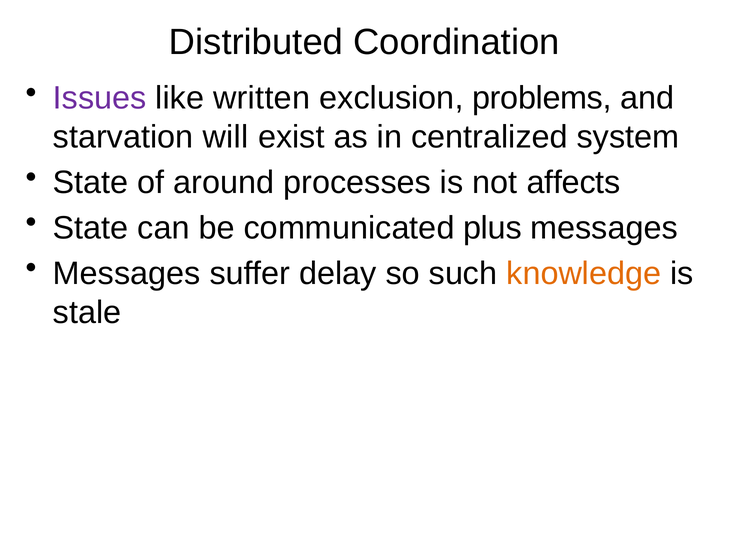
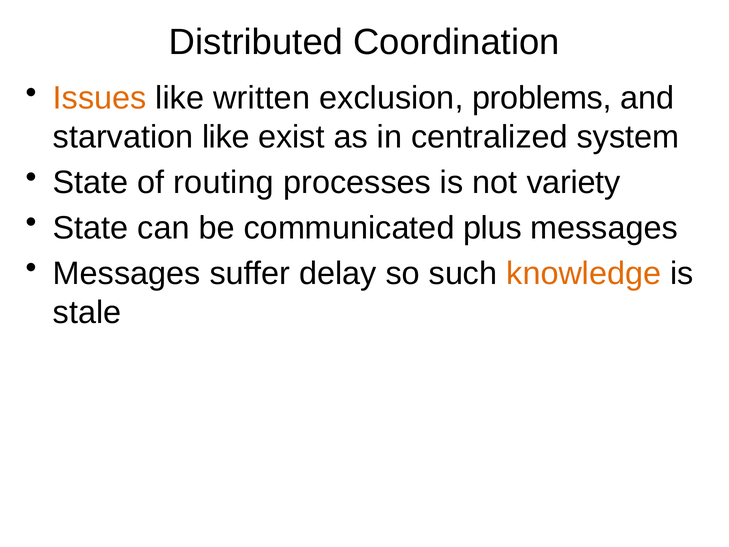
Issues colour: purple -> orange
starvation will: will -> like
around: around -> routing
affects: affects -> variety
